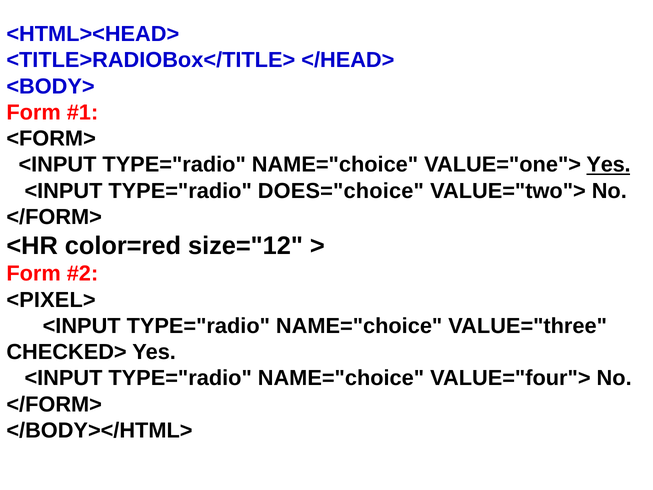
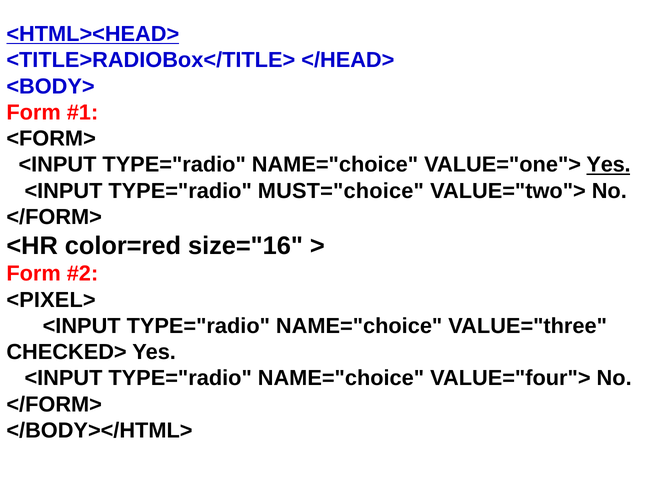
<HTML><HEAD> underline: none -> present
DOES="choice: DOES="choice -> MUST="choice
size="12: size="12 -> size="16
